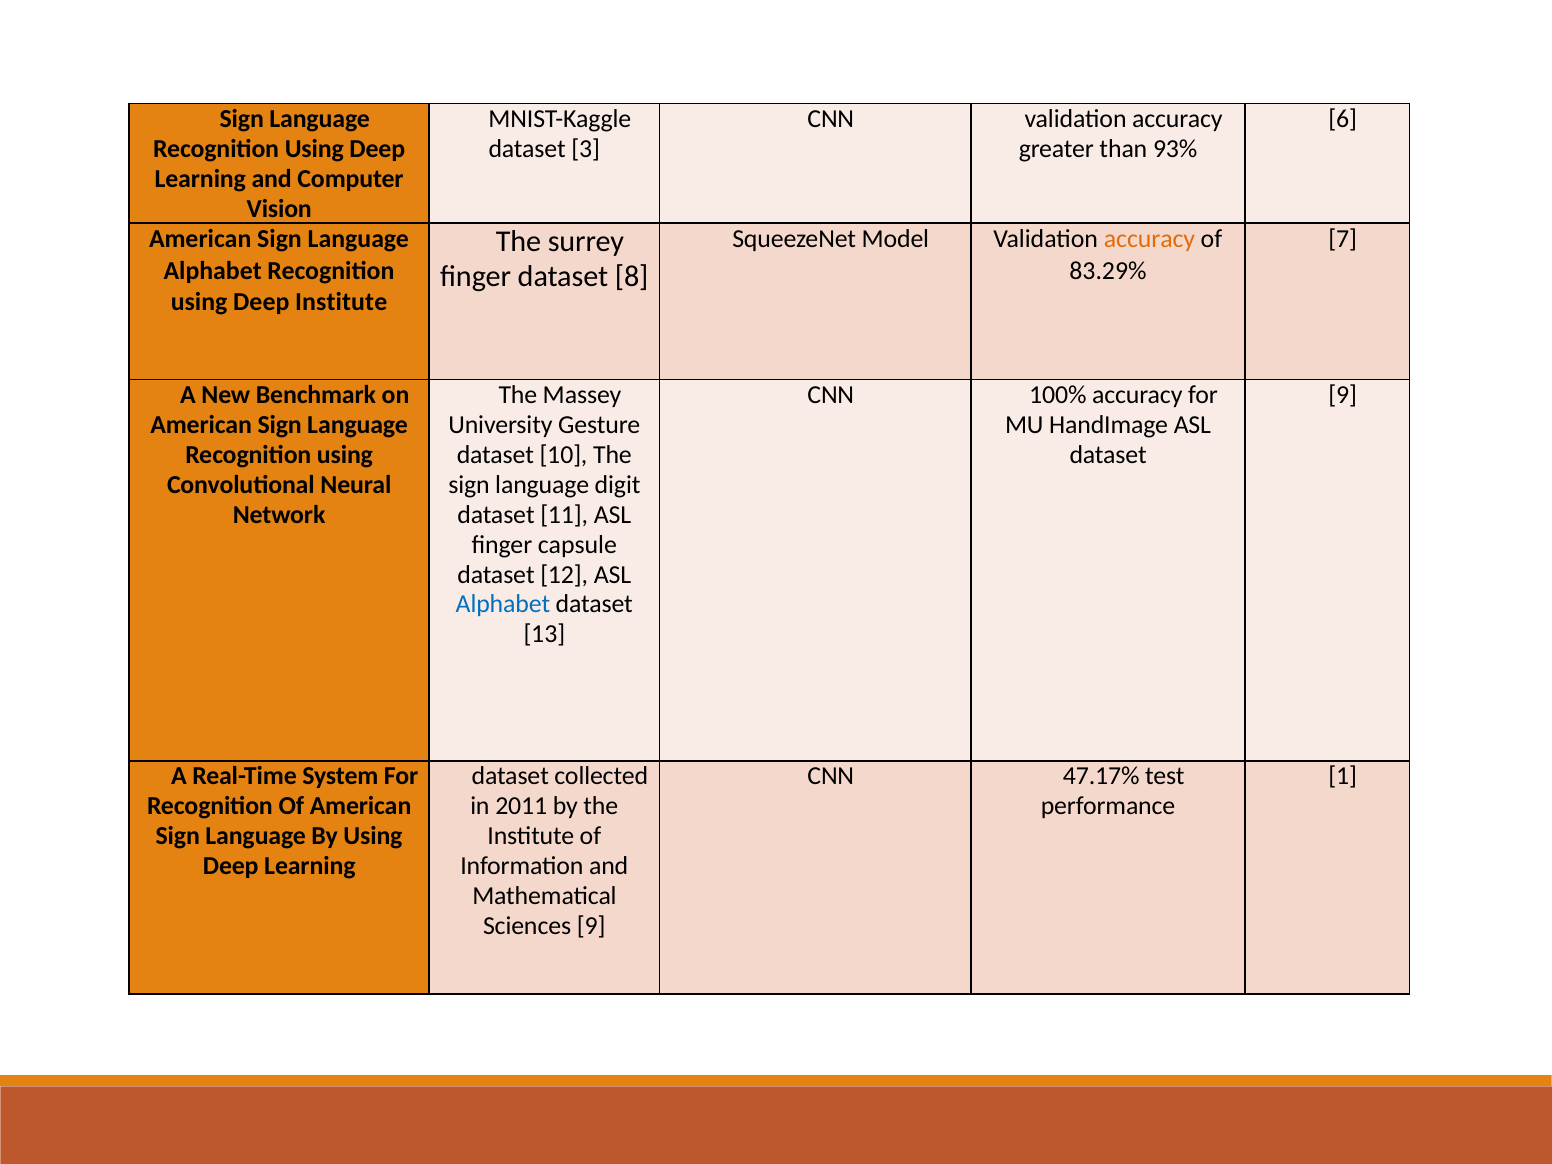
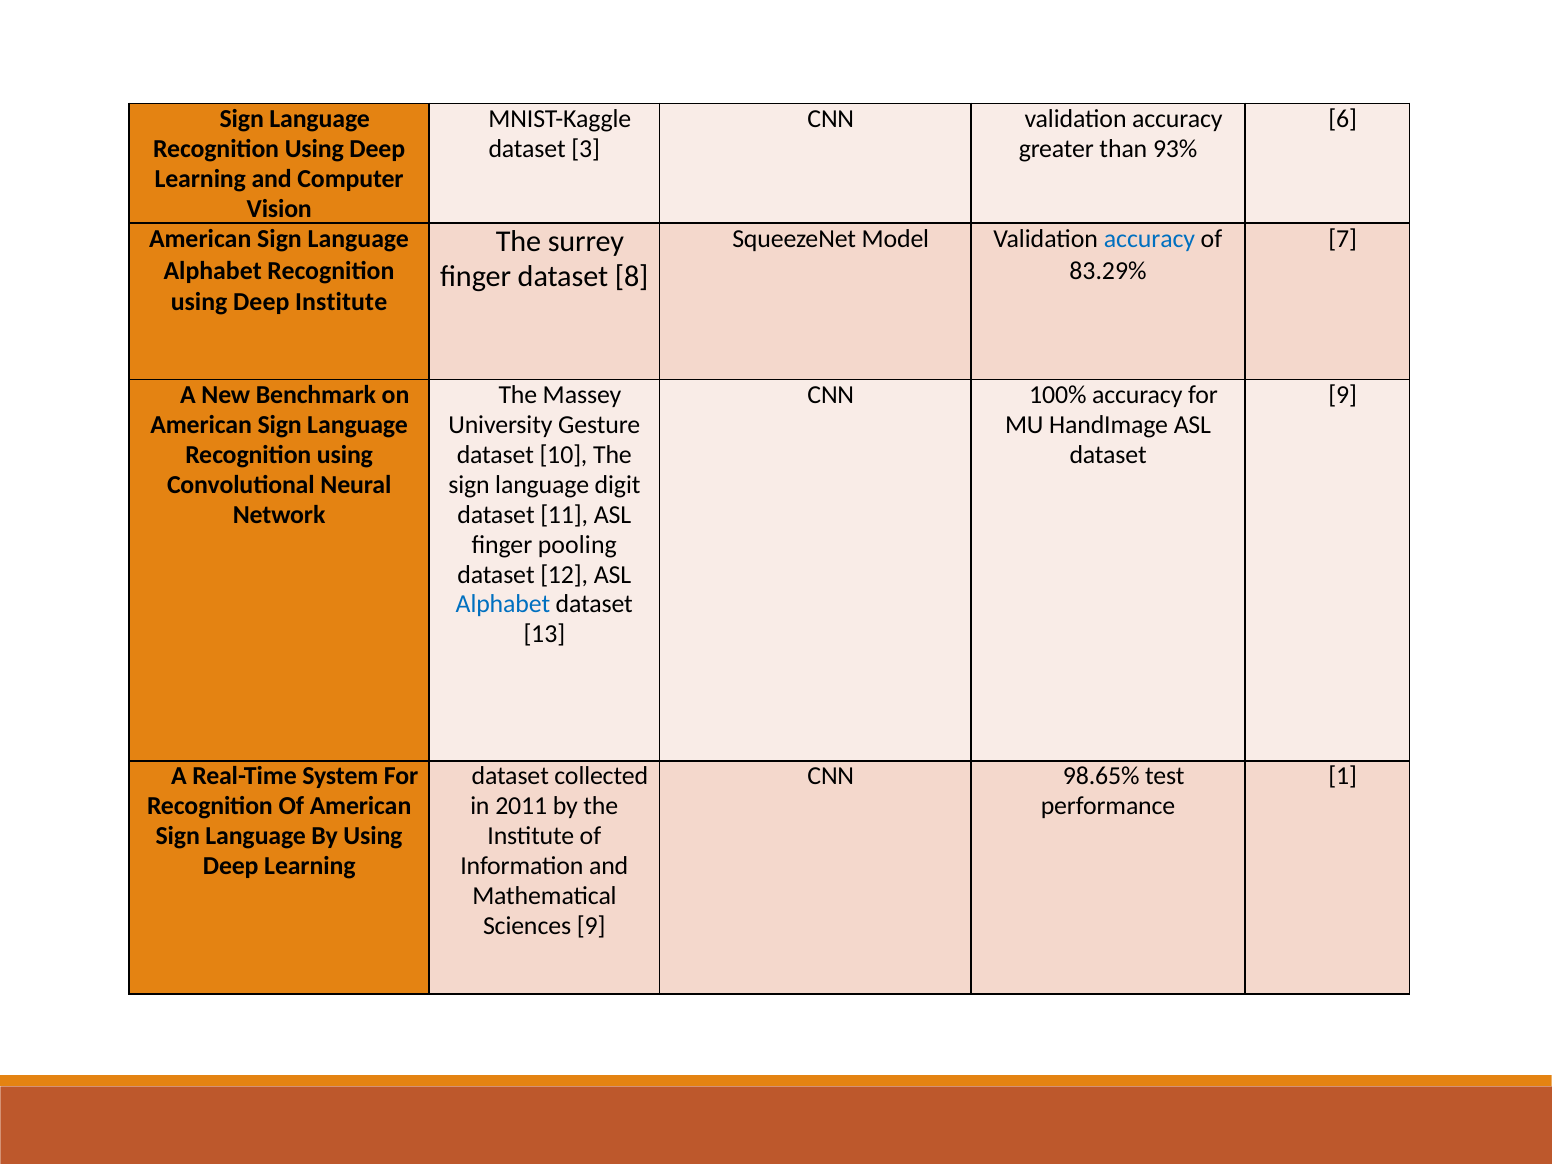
accuracy at (1150, 239) colour: orange -> blue
capsule: capsule -> pooling
47.17%: 47.17% -> 98.65%
